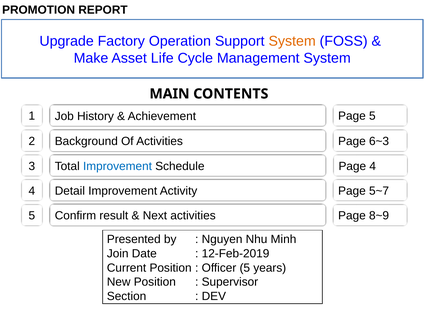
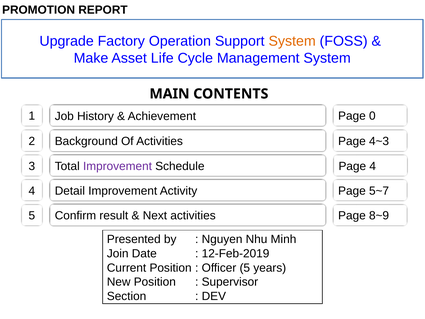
Page 5: 5 -> 0
6~3: 6~3 -> 4~3
Improvement at (117, 166) colour: blue -> purple
